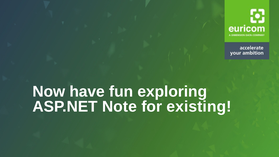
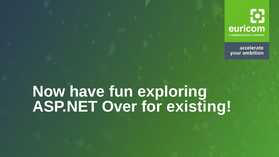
Note: Note -> Over
